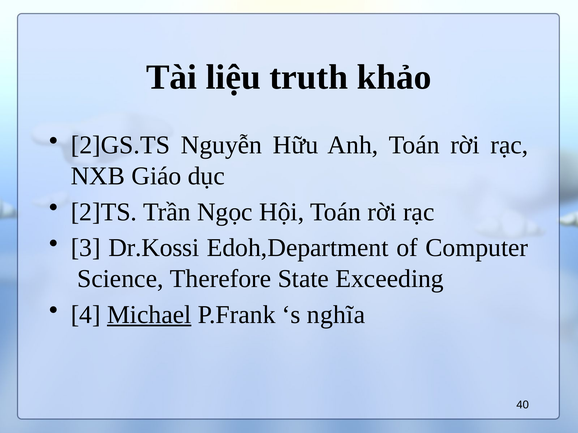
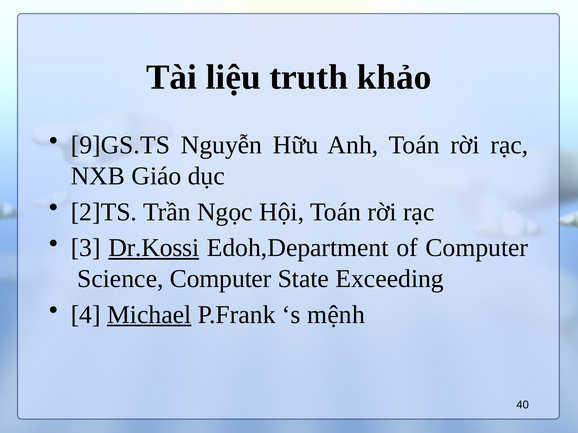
2]GS.TS: 2]GS.TS -> 9]GS.TS
Dr.Kossi underline: none -> present
Science Therefore: Therefore -> Computer
nghĩa: nghĩa -> mệnh
